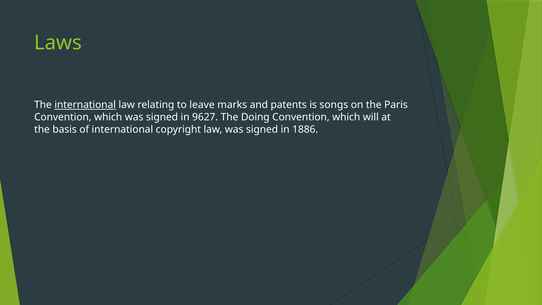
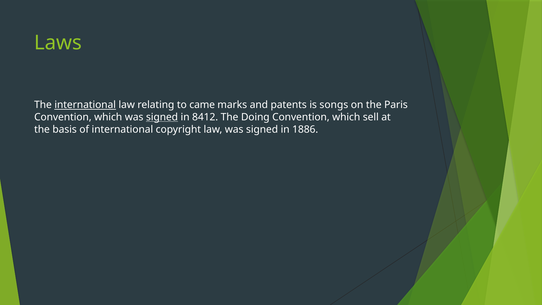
leave: leave -> came
signed at (162, 117) underline: none -> present
9627: 9627 -> 8412
will: will -> sell
